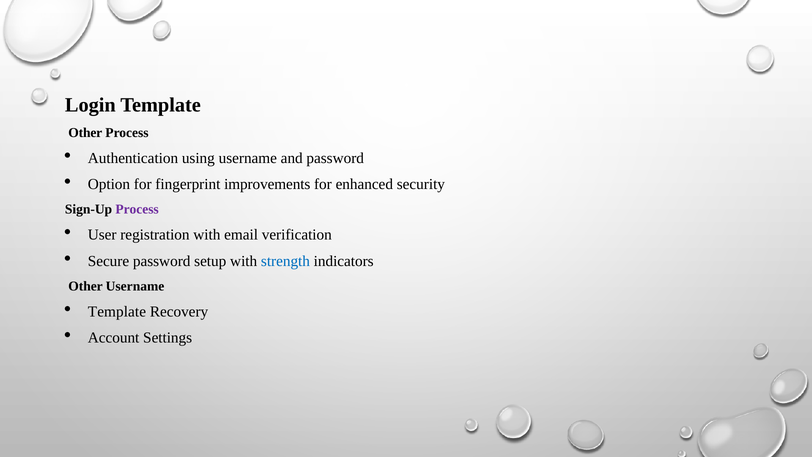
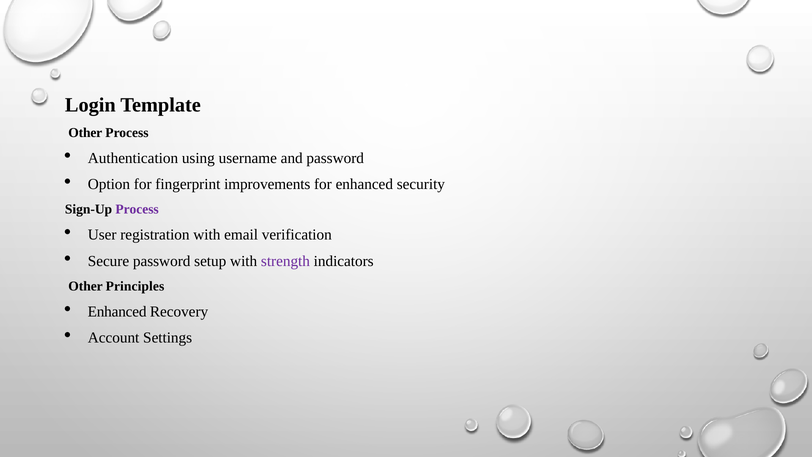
strength colour: blue -> purple
Other Username: Username -> Principles
Template at (117, 311): Template -> Enhanced
